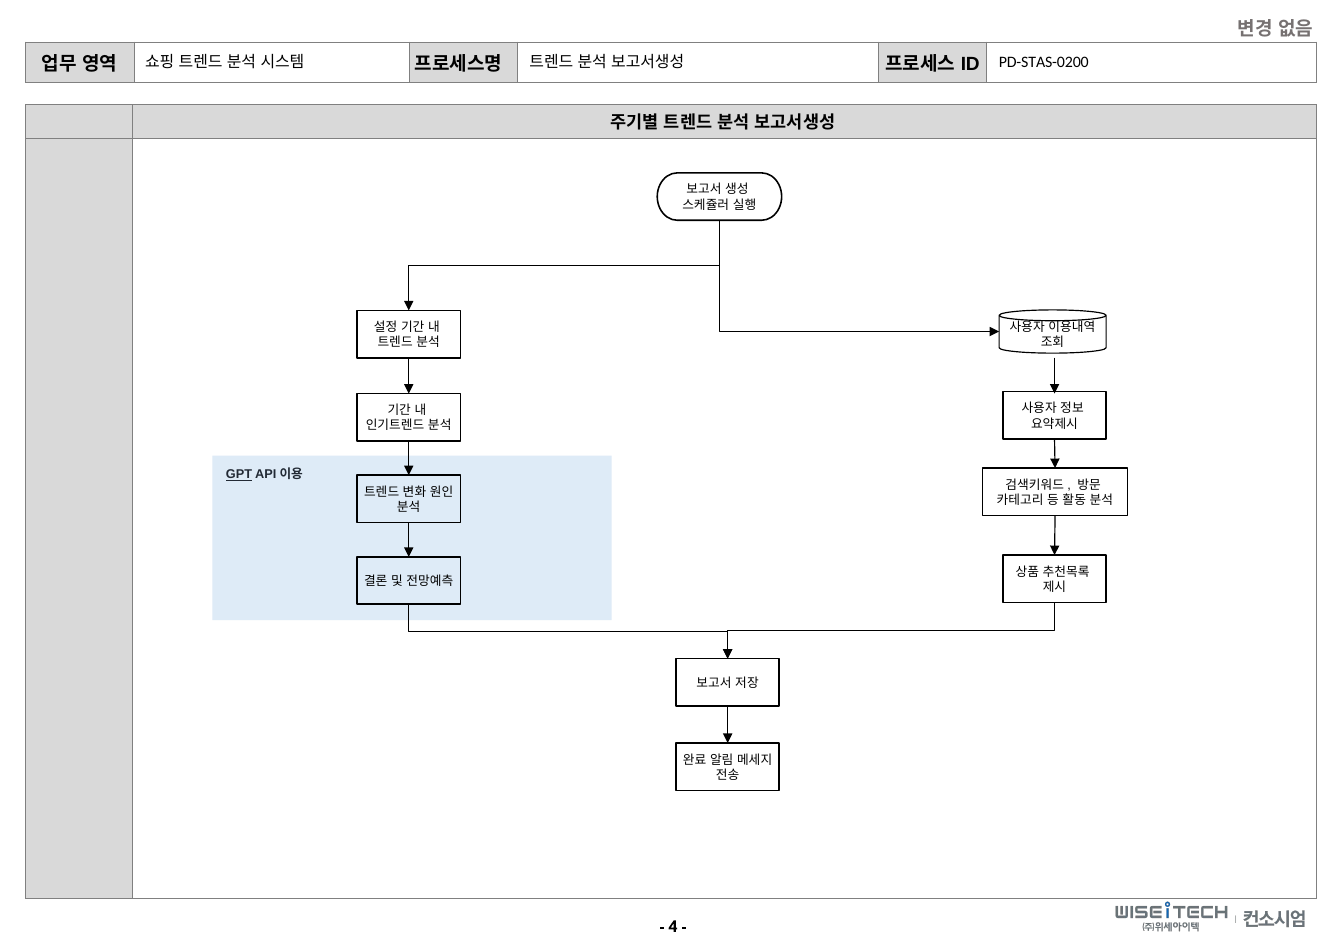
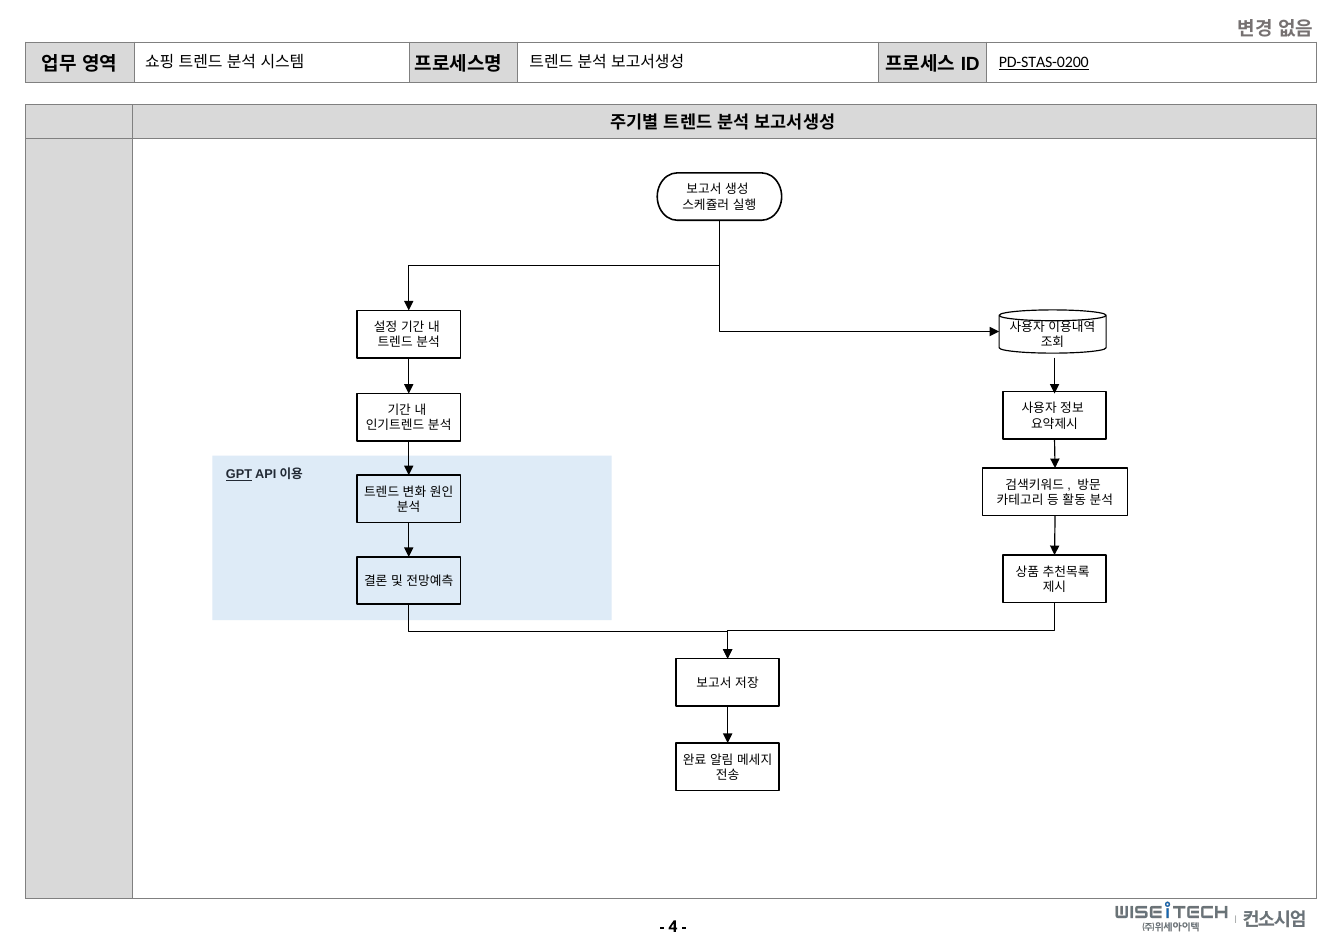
PD-STAS-0200 underline: none -> present
